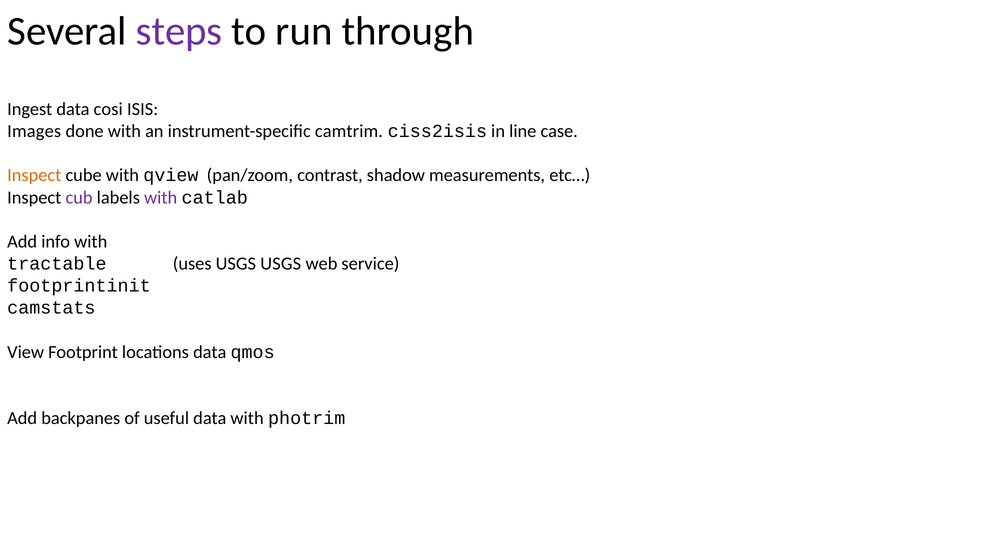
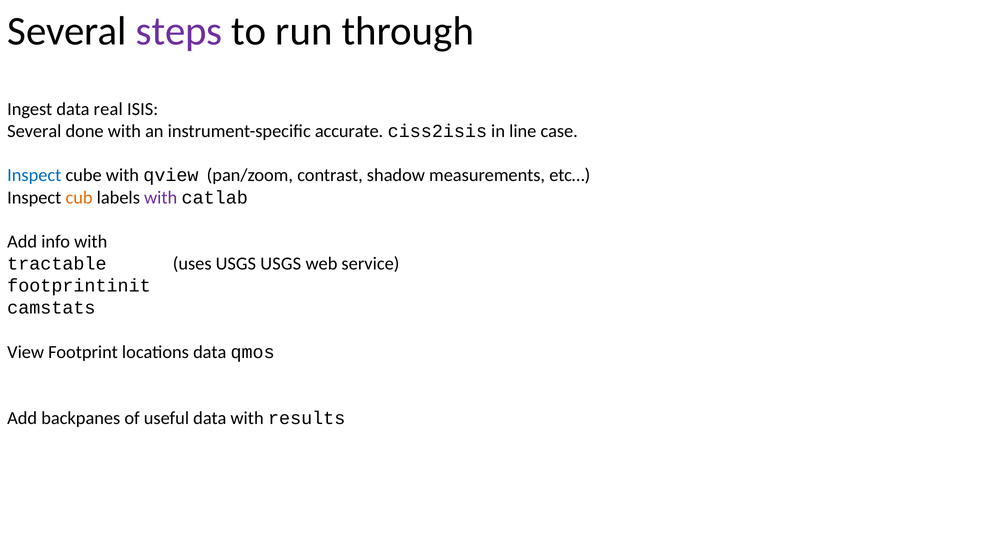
cosi: cosi -> real
Images at (34, 131): Images -> Several
camtrim: camtrim -> accurate
Inspect at (34, 175) colour: orange -> blue
cub colour: purple -> orange
photrim: photrim -> results
